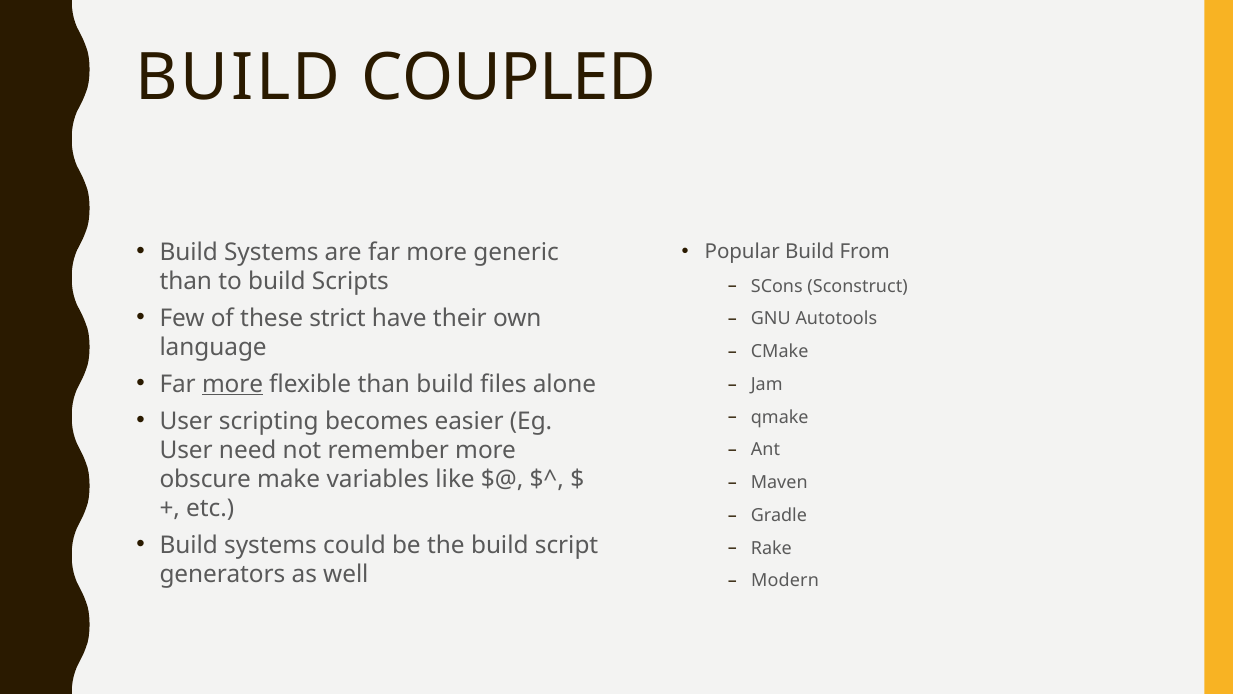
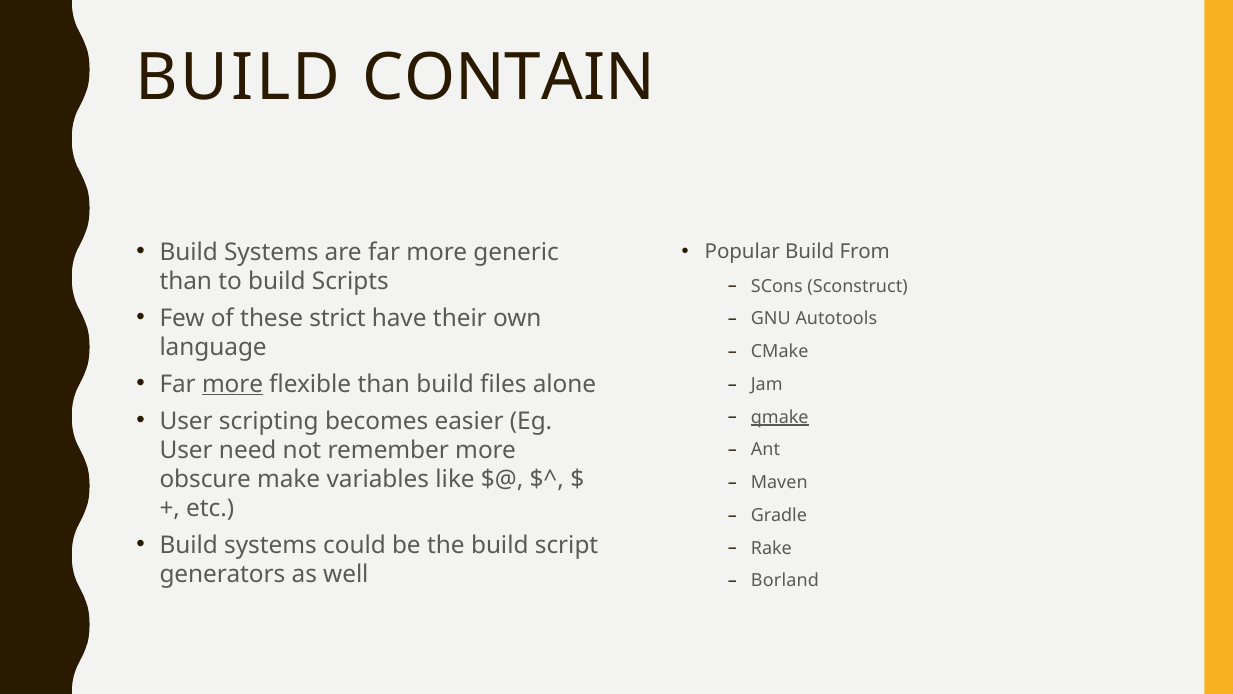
COUPLED: COUPLED -> CONTAIN
qmake underline: none -> present
Modern: Modern -> Borland
